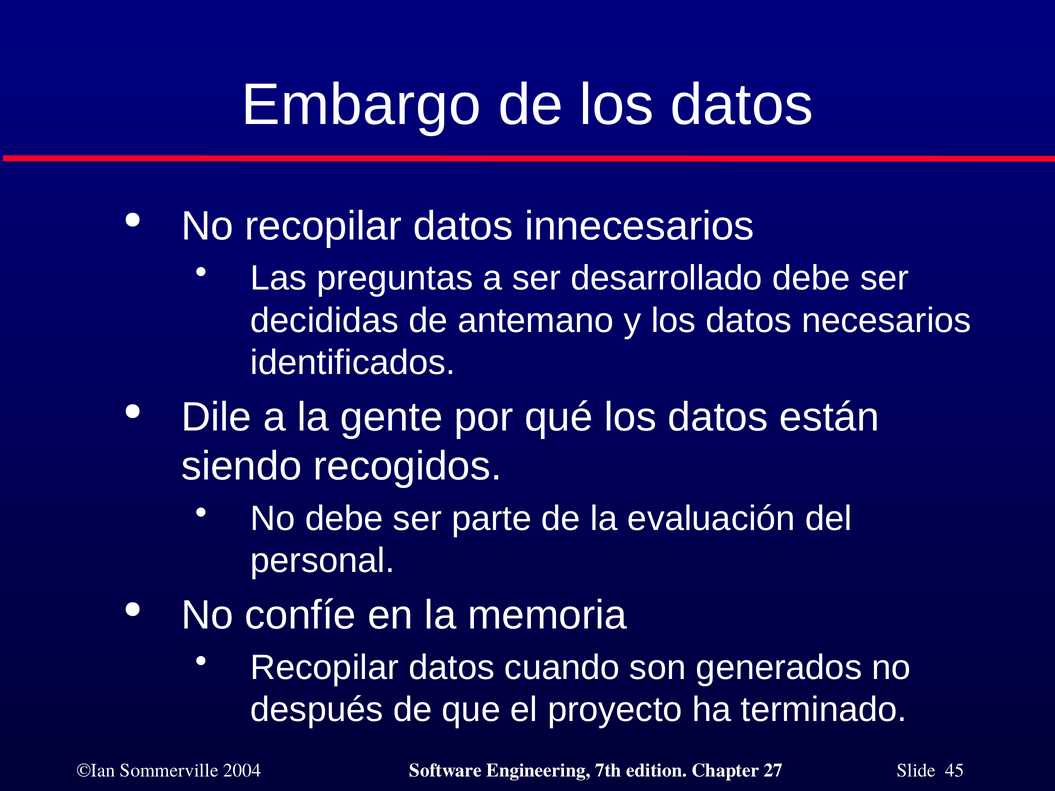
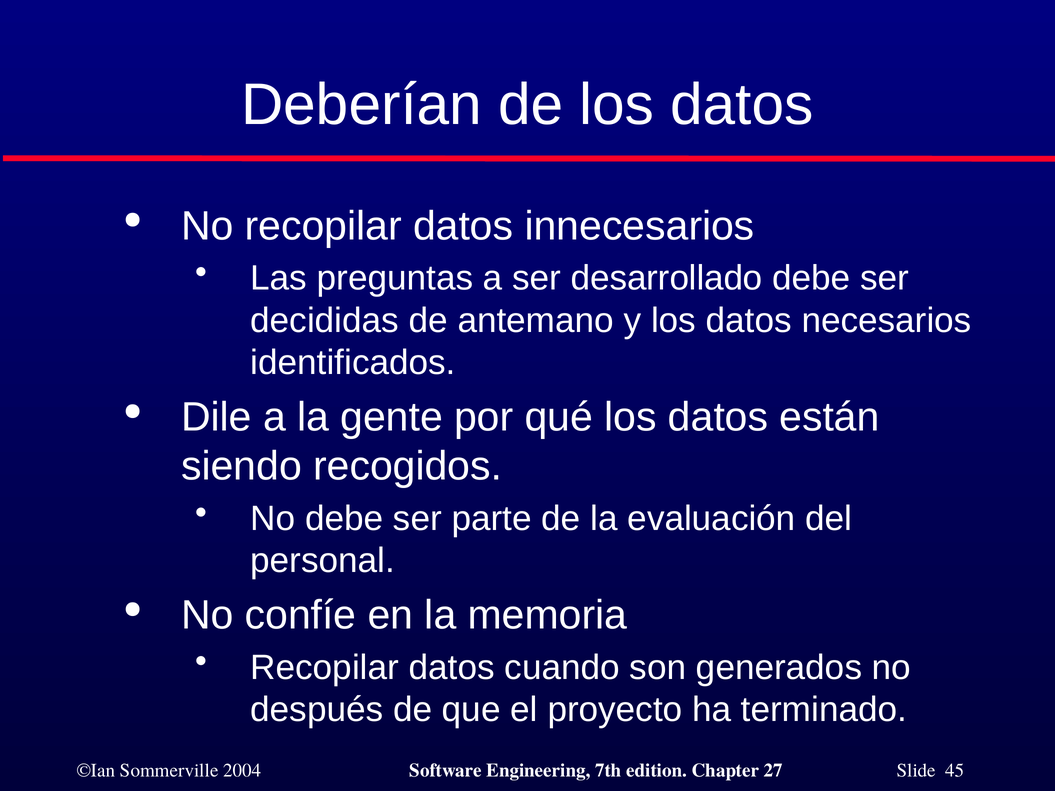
Embargo: Embargo -> Deberían
